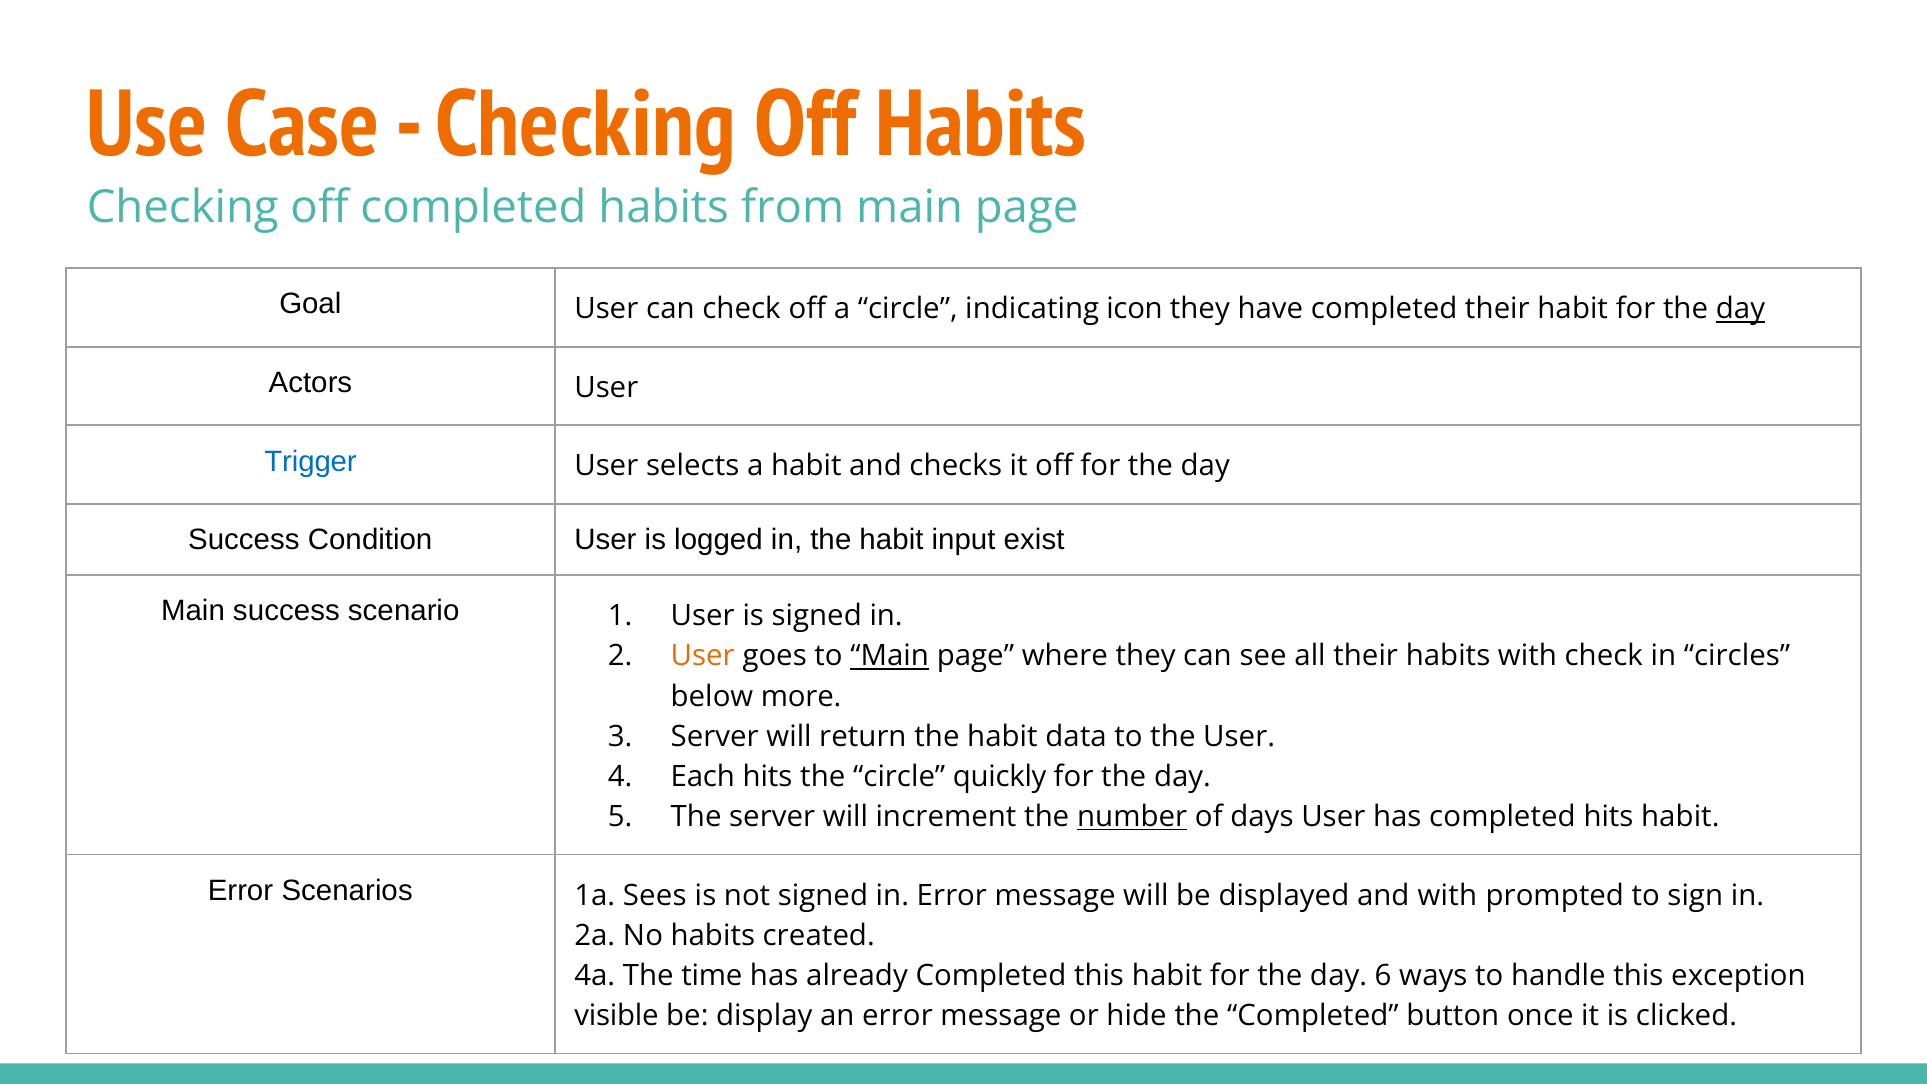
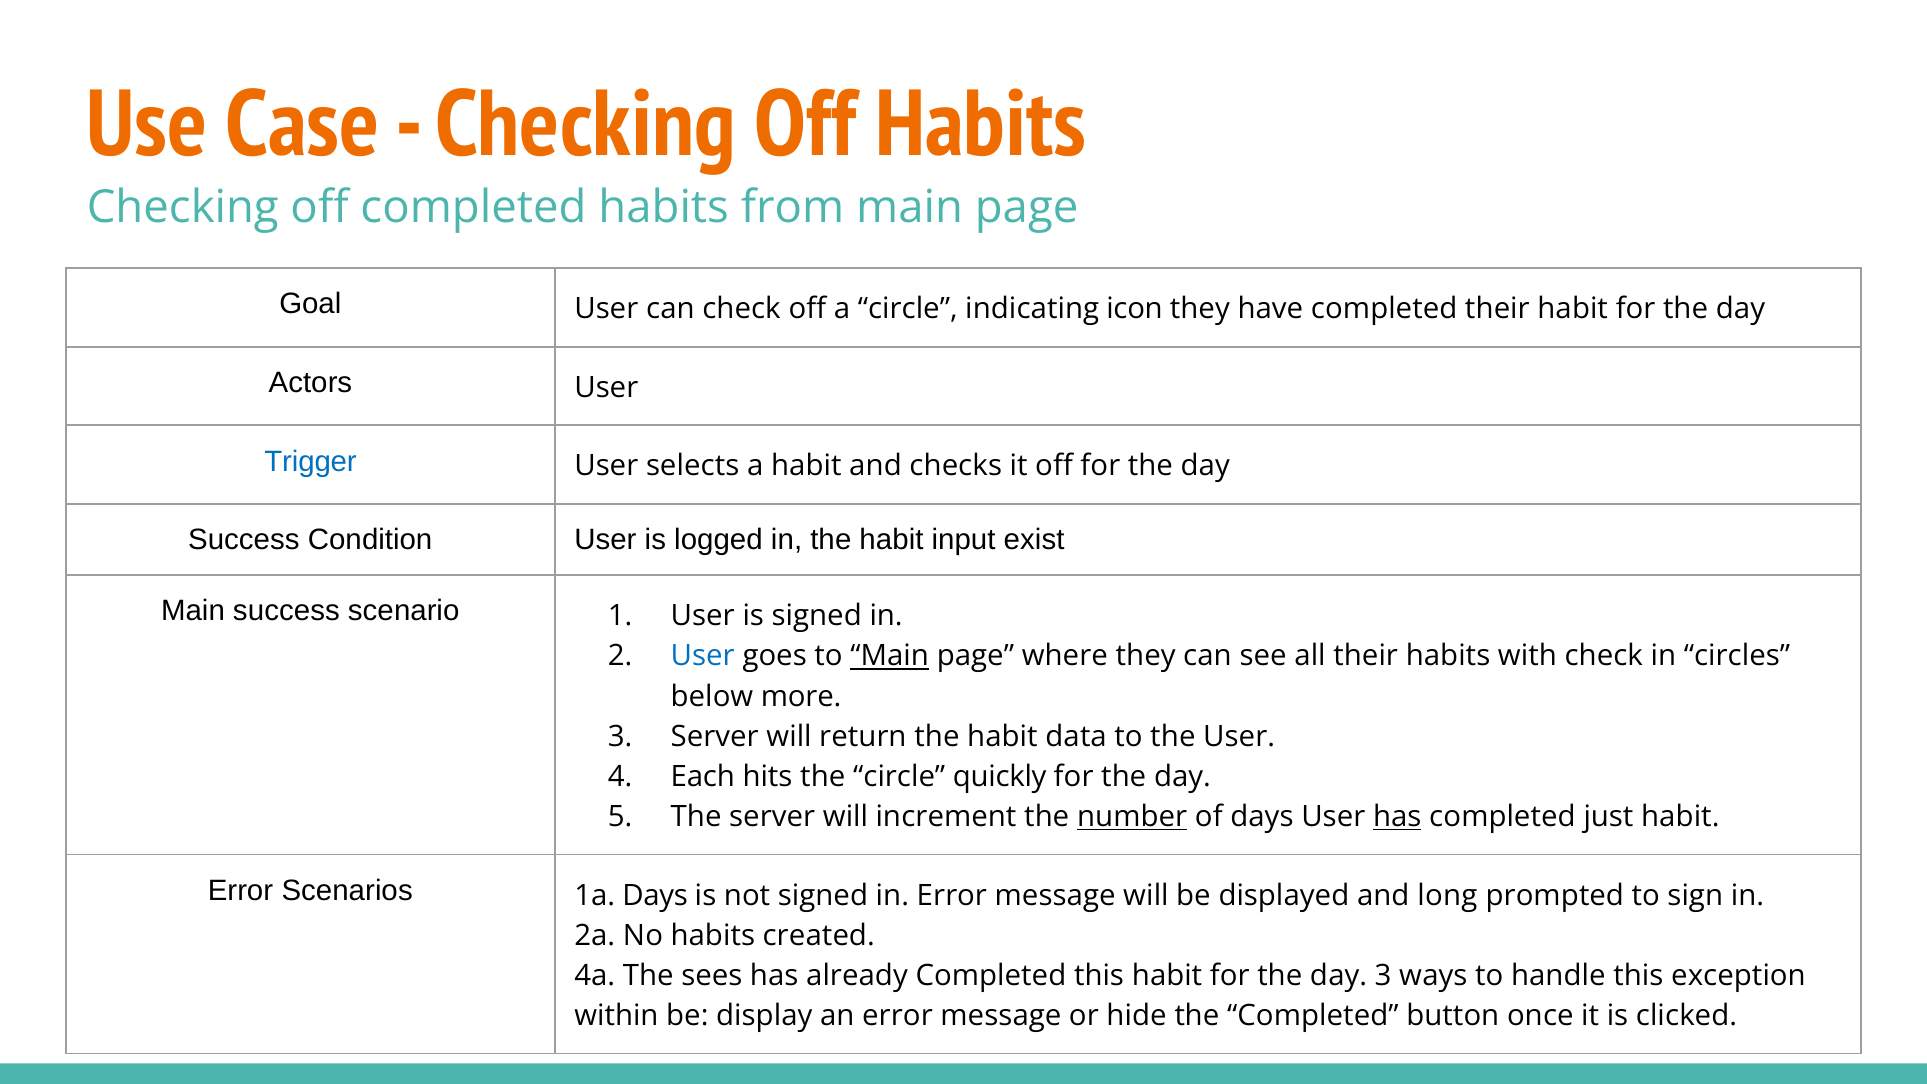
day at (1740, 309) underline: present -> none
User at (703, 656) colour: orange -> blue
has at (1397, 817) underline: none -> present
completed hits: hits -> just
1a Sees: Sees -> Days
and with: with -> long
time: time -> sees
day 6: 6 -> 3
visible: visible -> within
